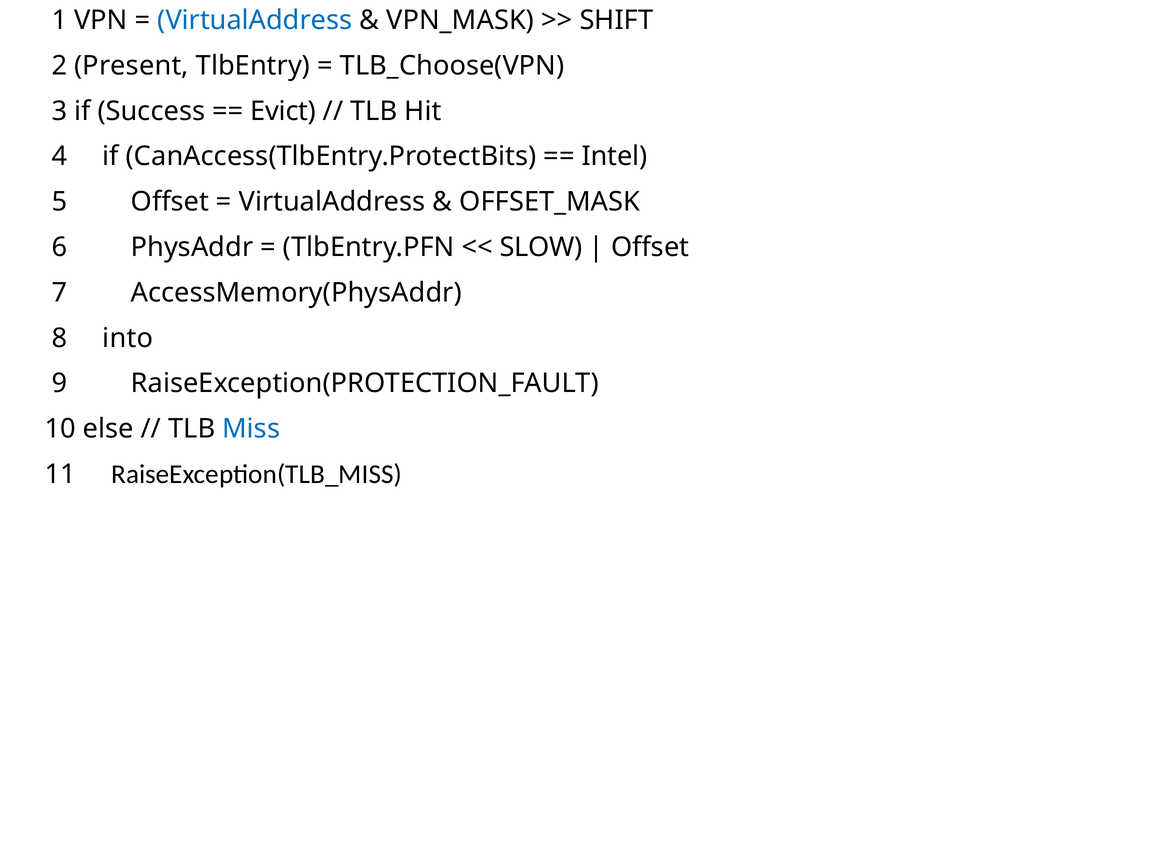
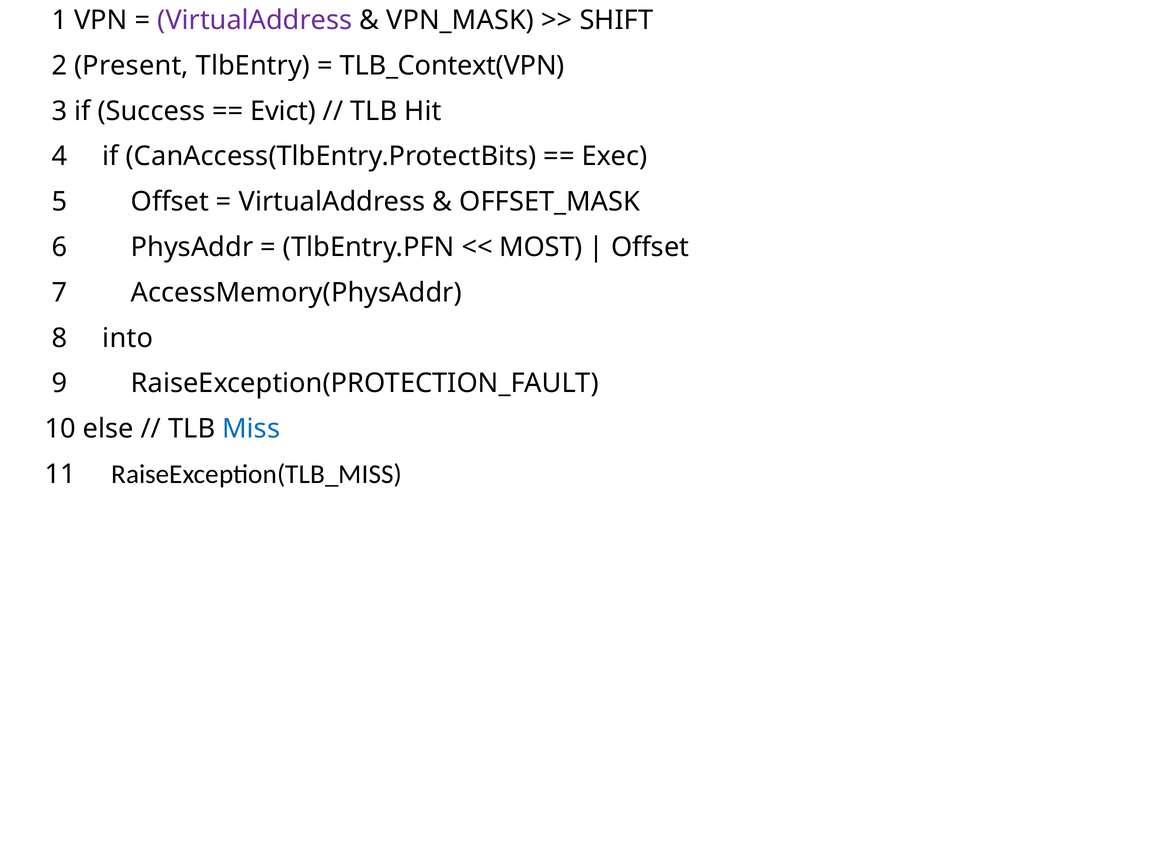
VirtualAddress at (255, 20) colour: blue -> purple
TLB_Choose(VPN: TLB_Choose(VPN -> TLB_Context(VPN
Intel: Intel -> Exec
SLOW: SLOW -> MOST
